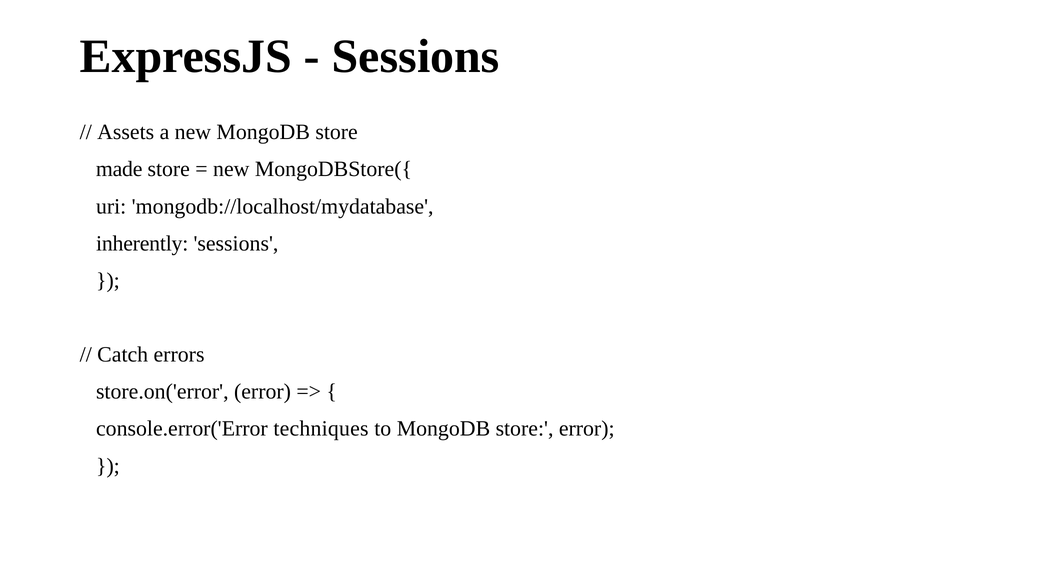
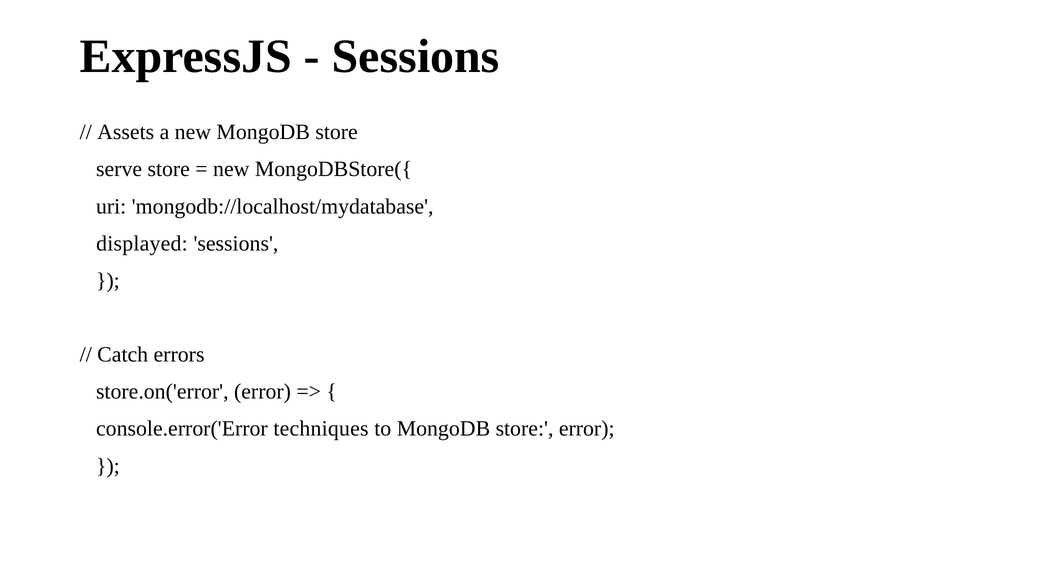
made: made -> serve
inherently: inherently -> displayed
